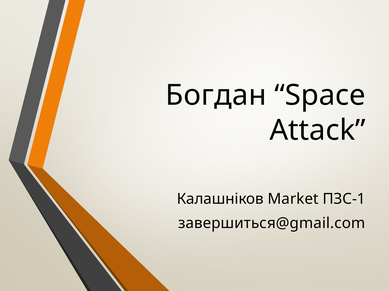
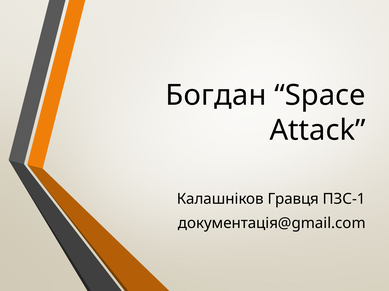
Market: Market -> Гравця
завершиться@gmail.com: завершиться@gmail.com -> документація@gmail.com
